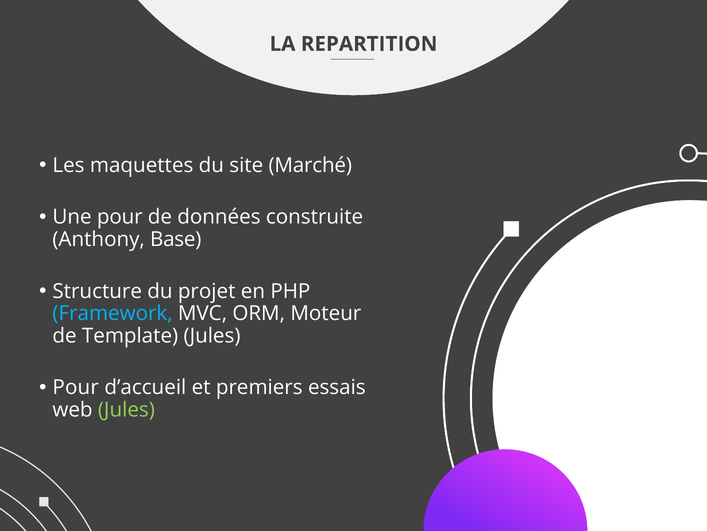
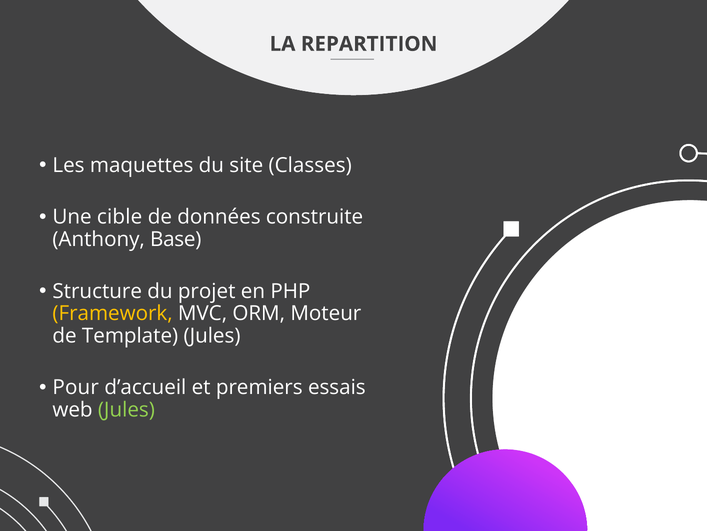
Marché: Marché -> Classes
Une pour: pour -> cible
Framework colour: light blue -> yellow
